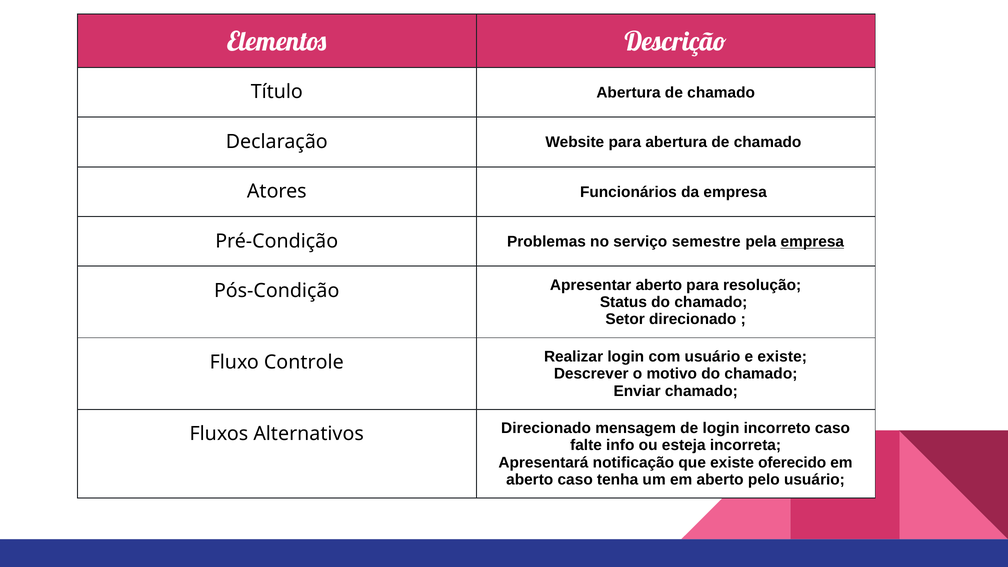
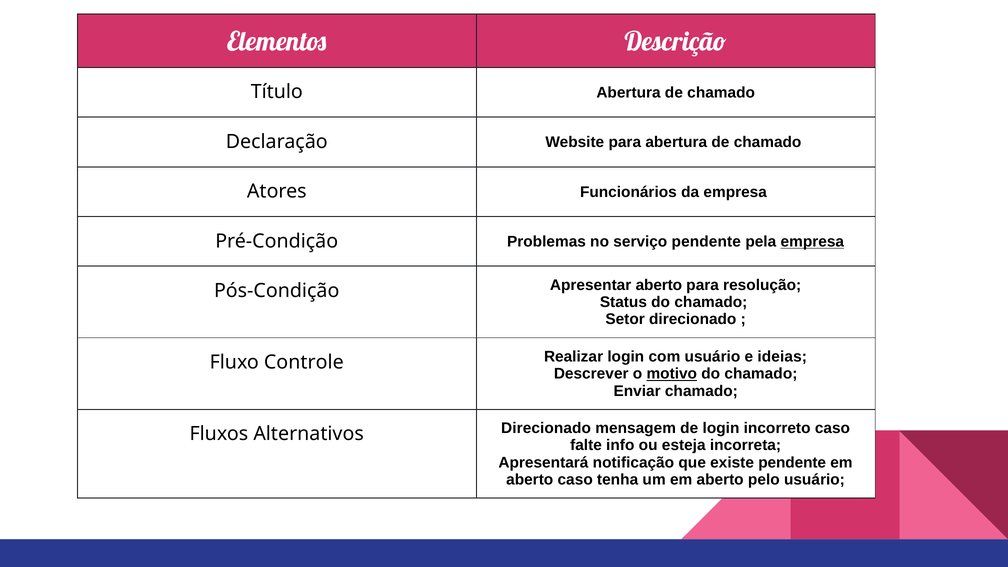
serviço semestre: semestre -> pendente
e existe: existe -> ideias
motivo underline: none -> present
existe oferecido: oferecido -> pendente
